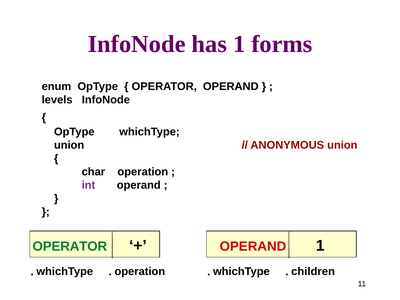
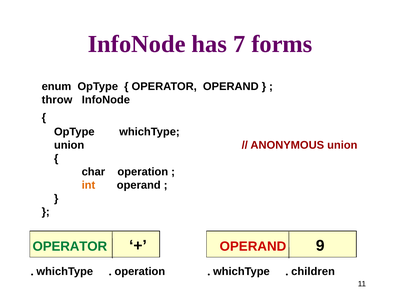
has 1: 1 -> 7
levels: levels -> throw
int colour: purple -> orange
OPERAND 1: 1 -> 9
